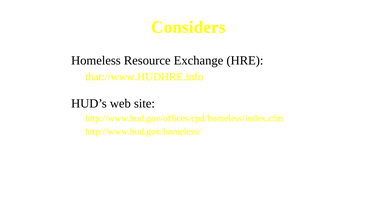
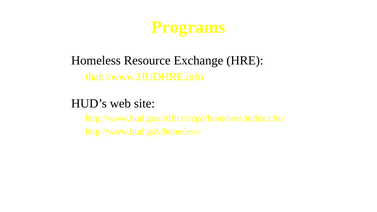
Considers: Considers -> Programs
